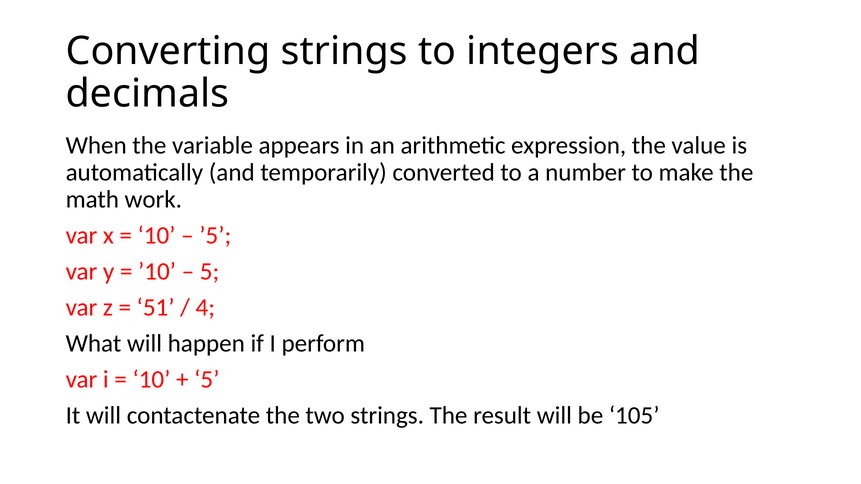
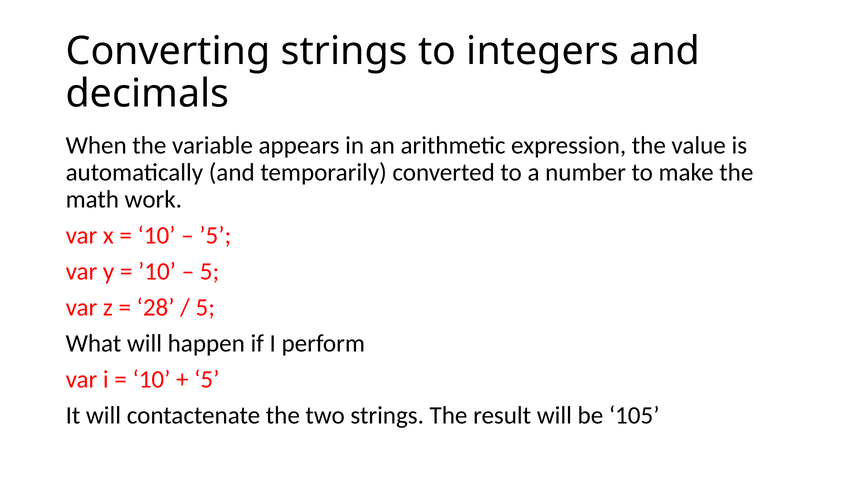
51: 51 -> 28
4 at (205, 308): 4 -> 5
